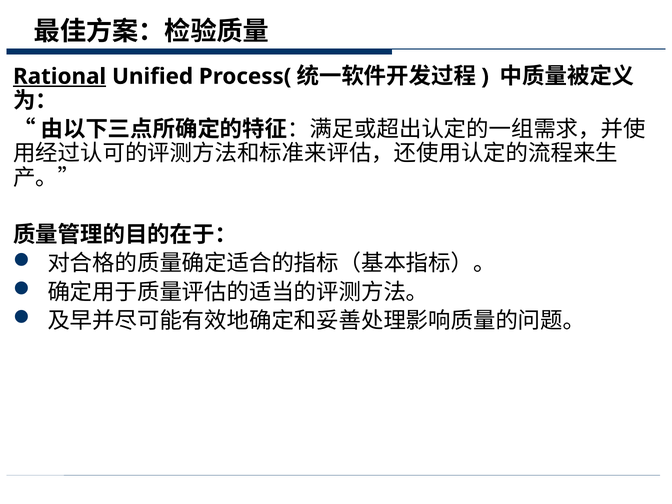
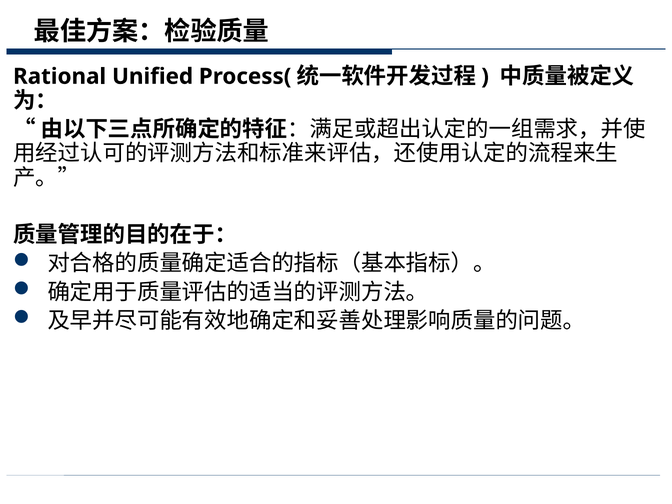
Rational underline: present -> none
